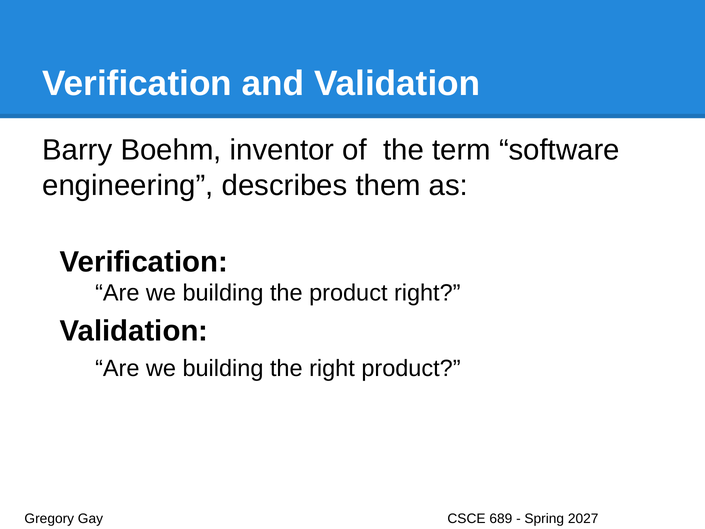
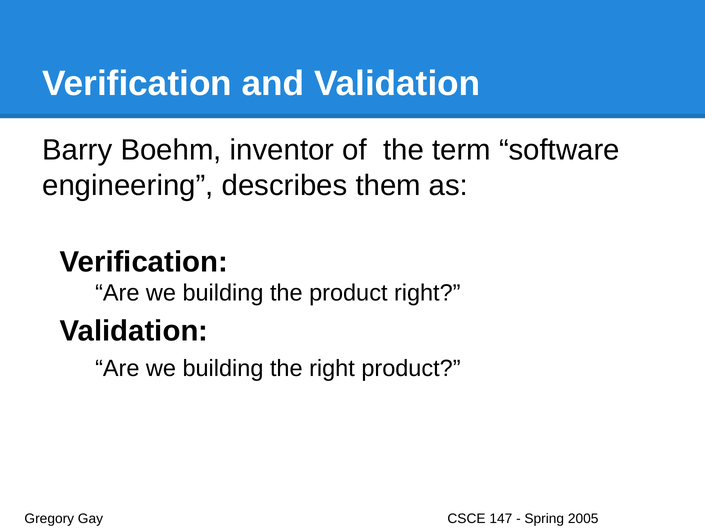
689: 689 -> 147
2027: 2027 -> 2005
